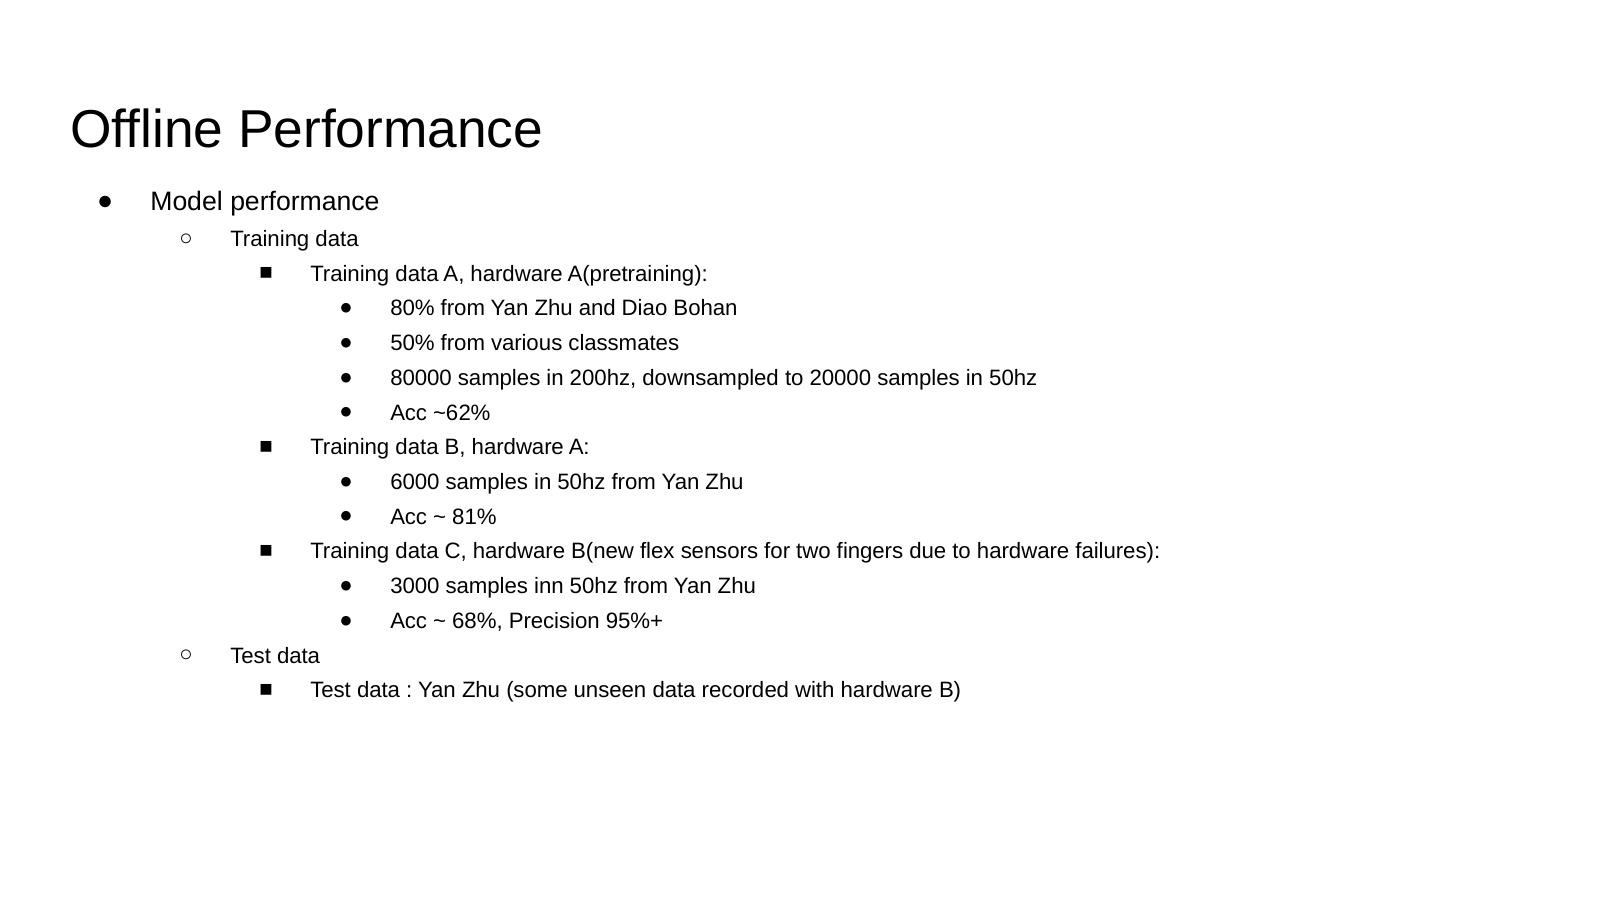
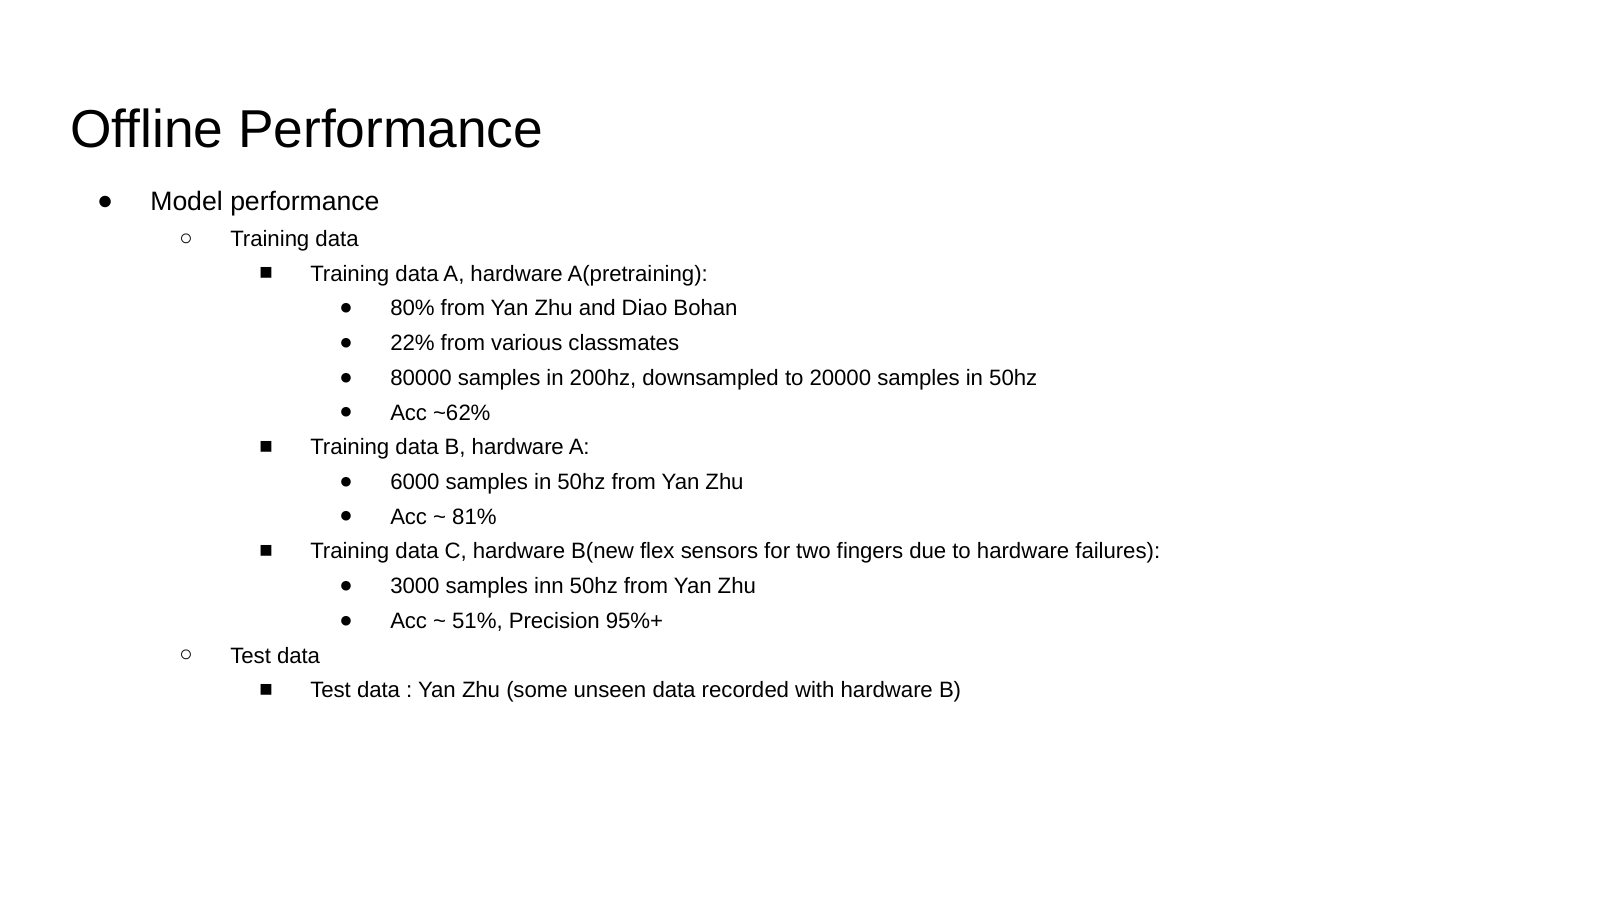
50%: 50% -> 22%
68%: 68% -> 51%
